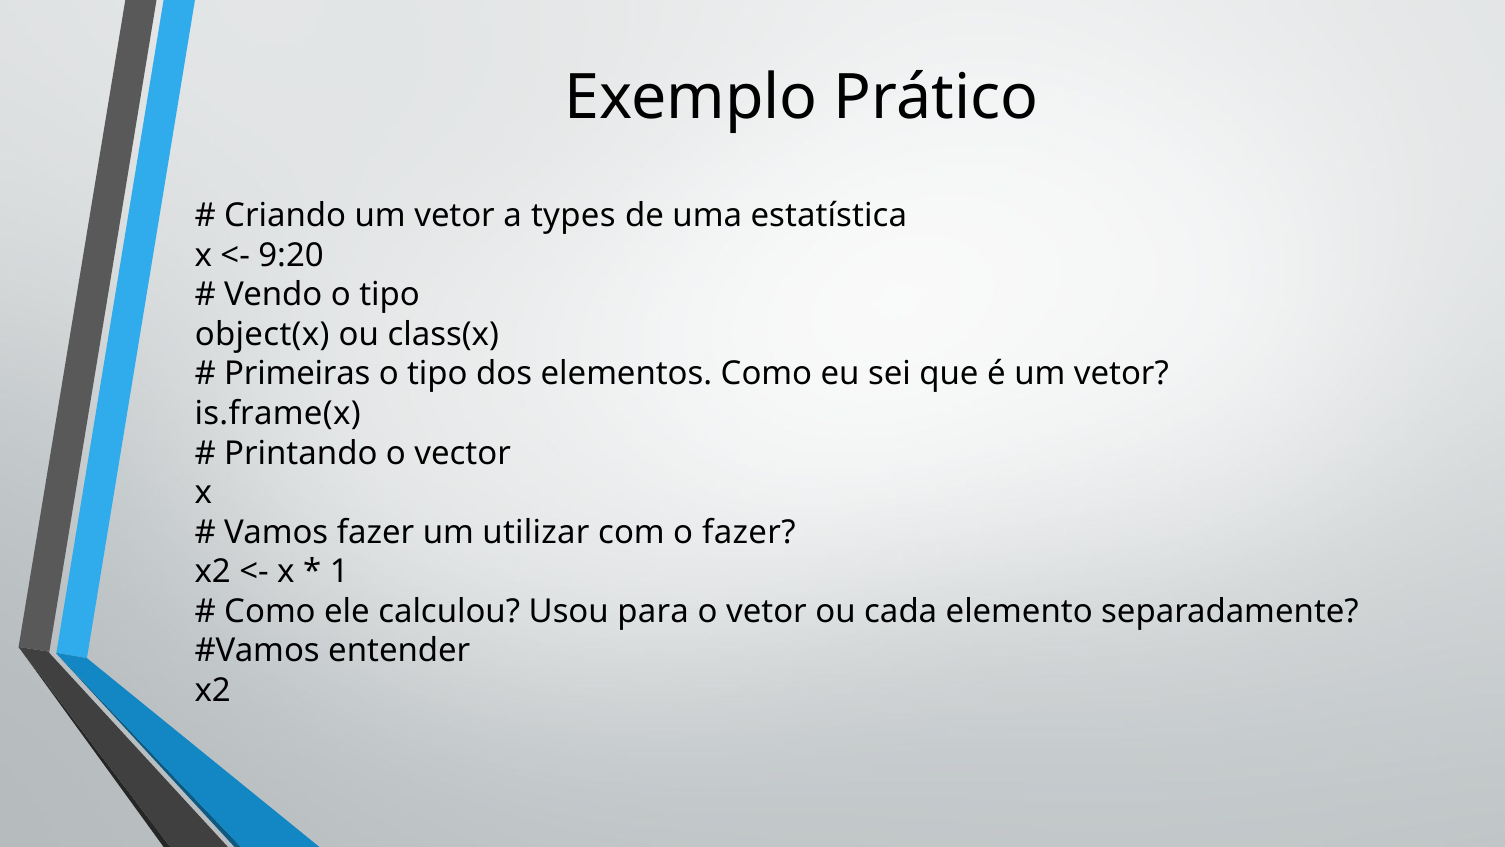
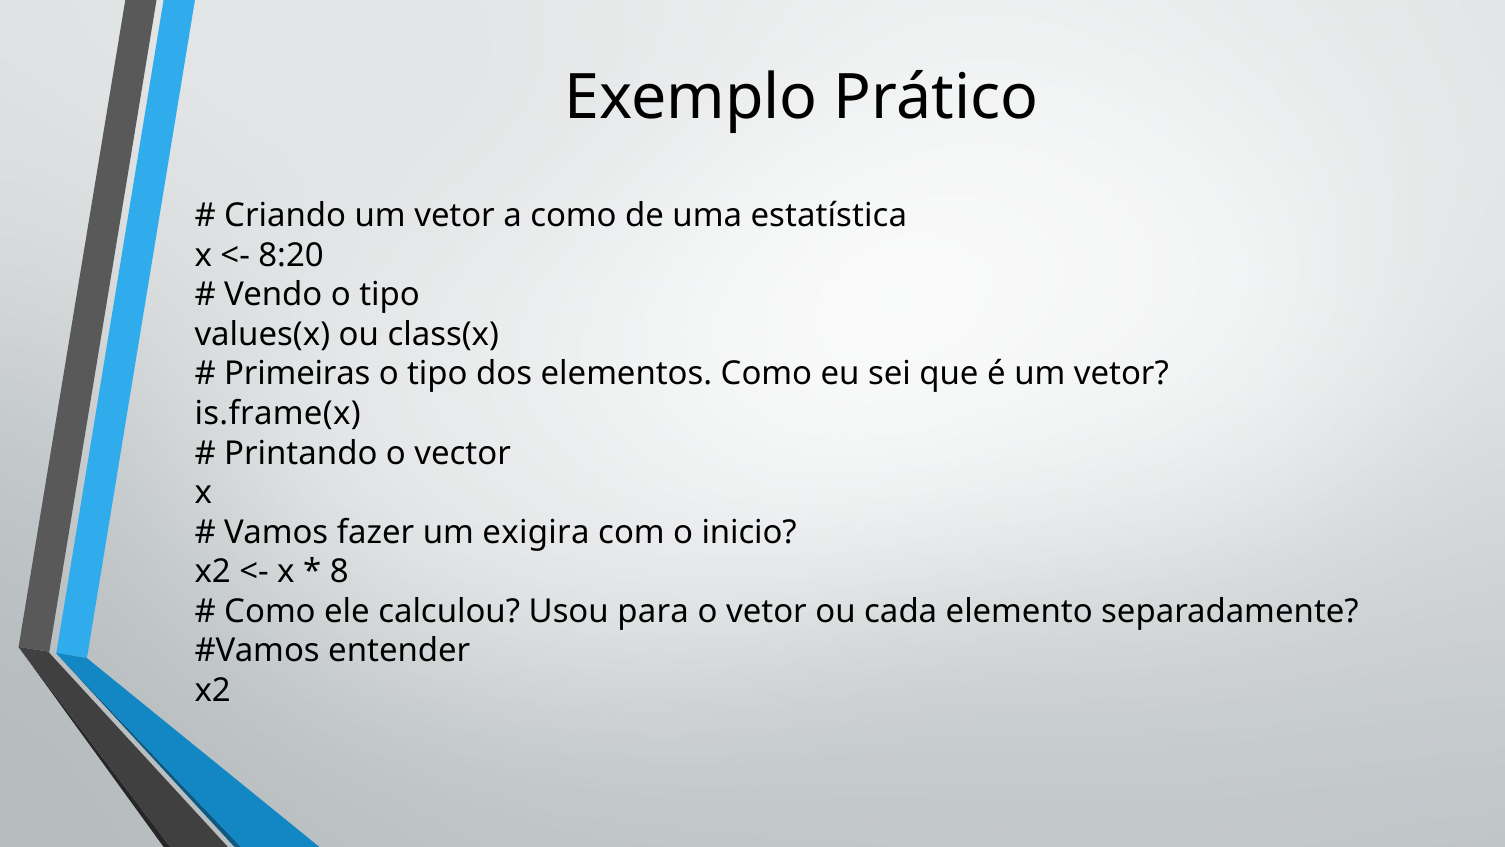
a types: types -> como
9:20: 9:20 -> 8:20
object(x: object(x -> values(x
utilizar: utilizar -> exigira
o fazer: fazer -> inicio
1: 1 -> 8
